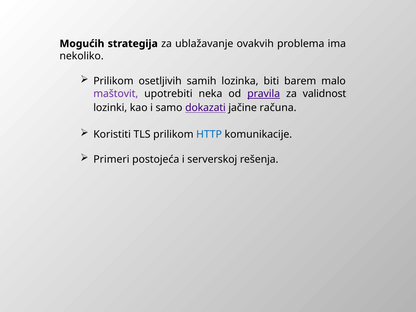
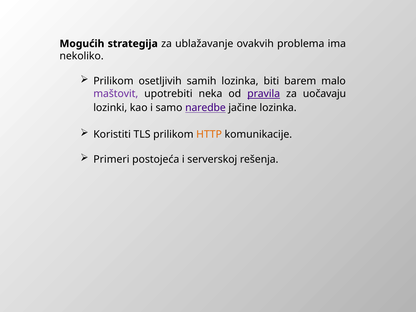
validnost: validnost -> uočavaju
dokazati: dokazati -> naredbe
jačine računa: računa -> lozinka
HTTP colour: blue -> orange
